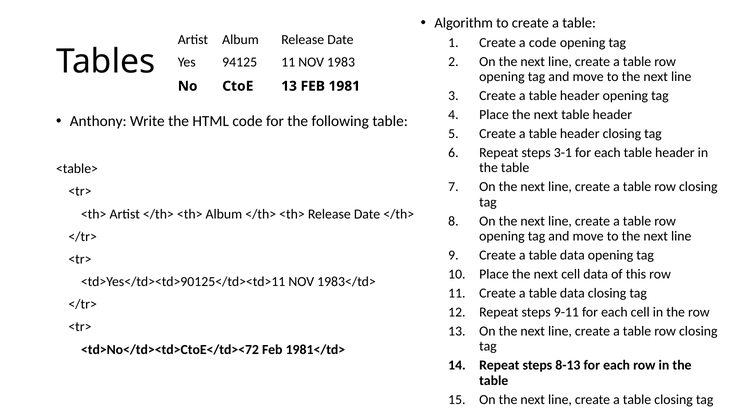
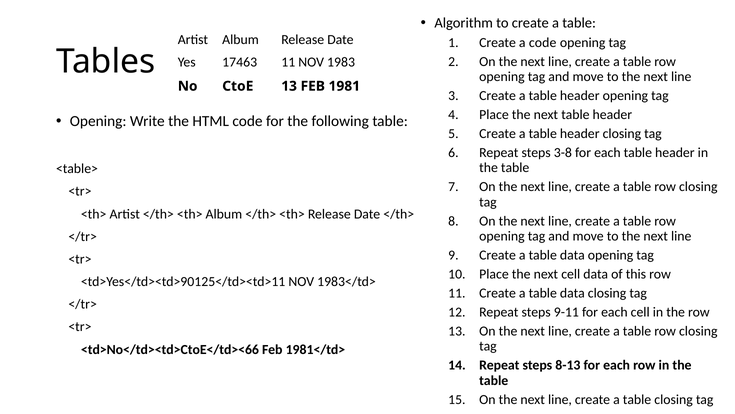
94125: 94125 -> 17463
Anthony at (98, 121): Anthony -> Opening
3-1: 3-1 -> 3-8
<td>No</td><td>CtoE</td><72: <td>No</td><td>CtoE</td><72 -> <td>No</td><td>CtoE</td><66
